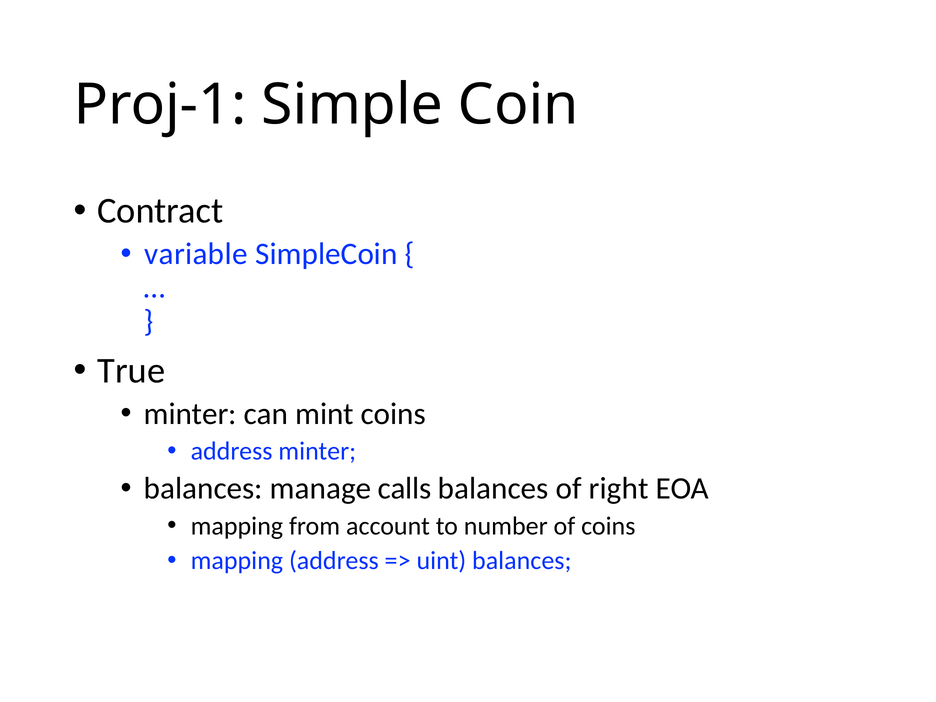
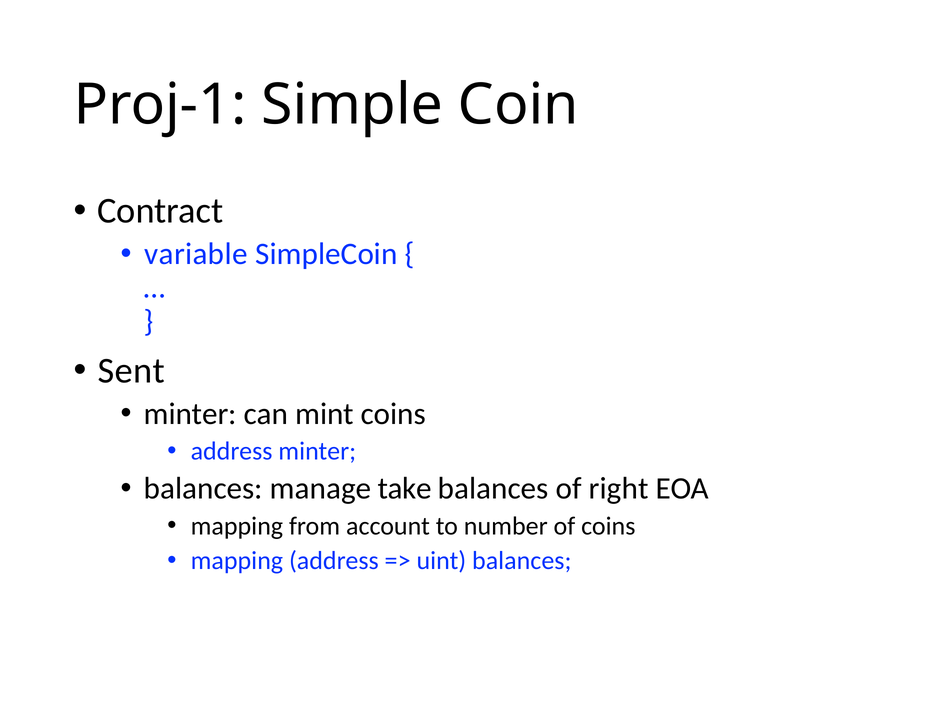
True: True -> Sent
calls: calls -> take
